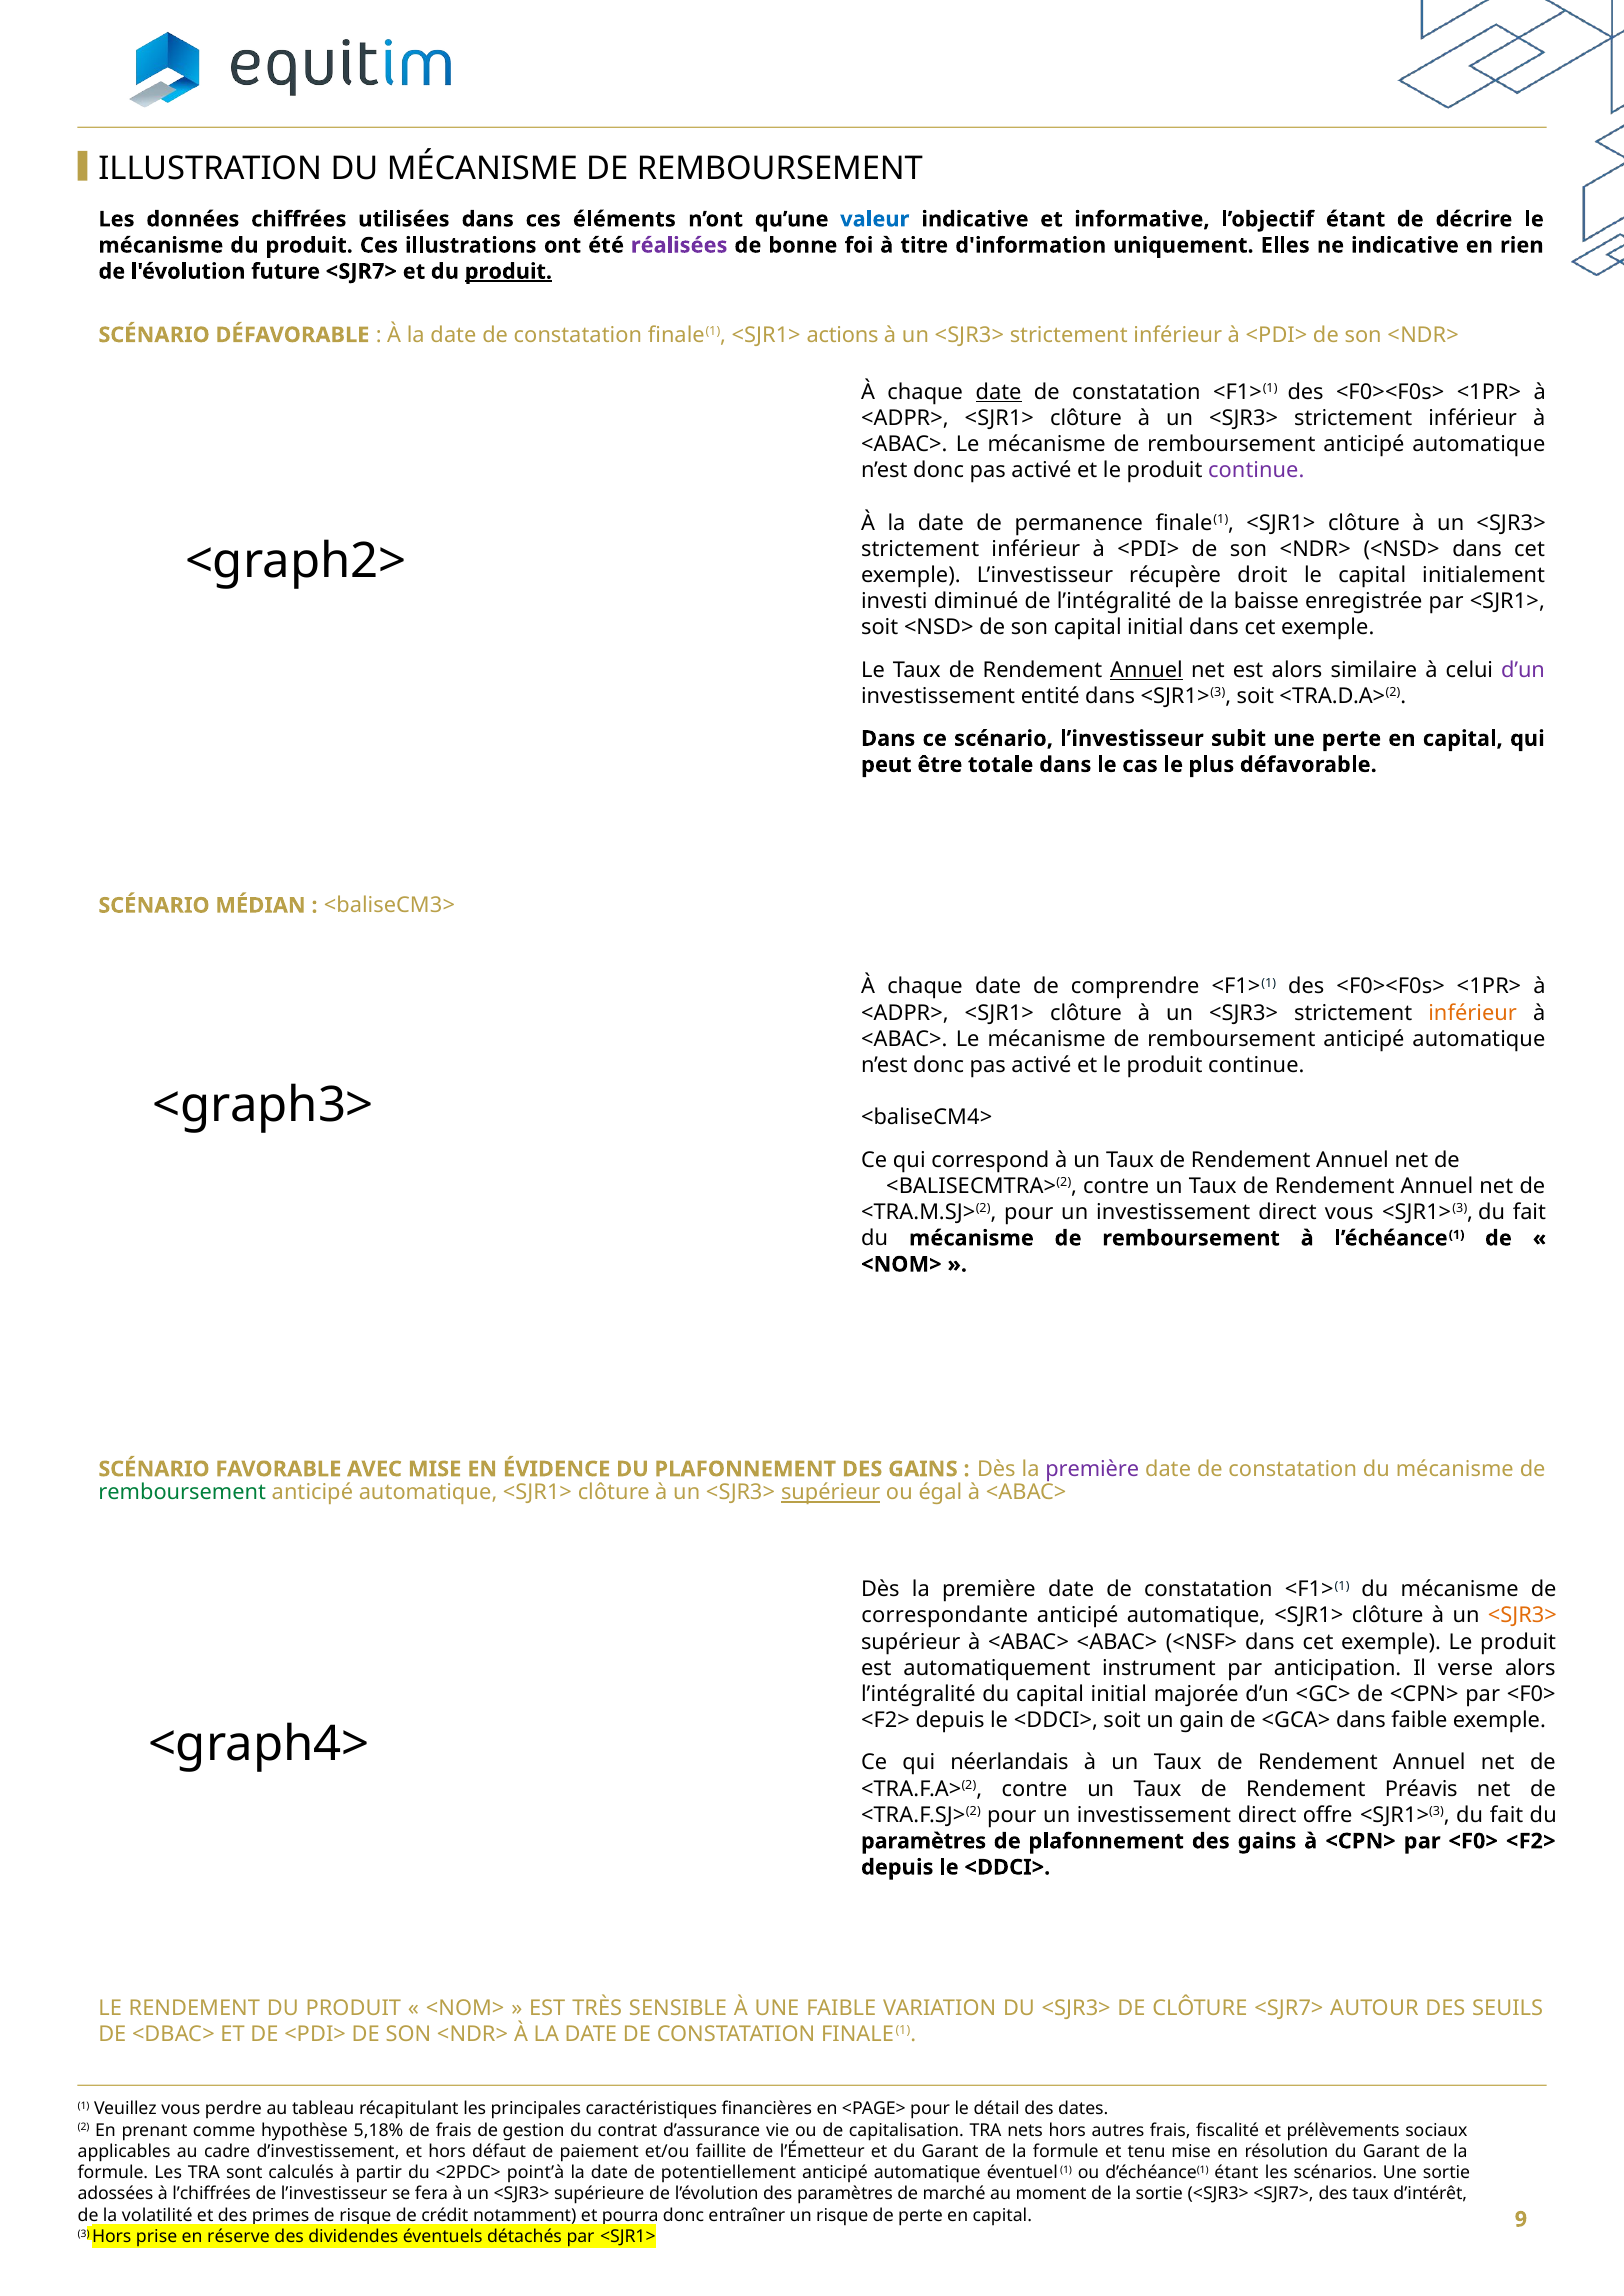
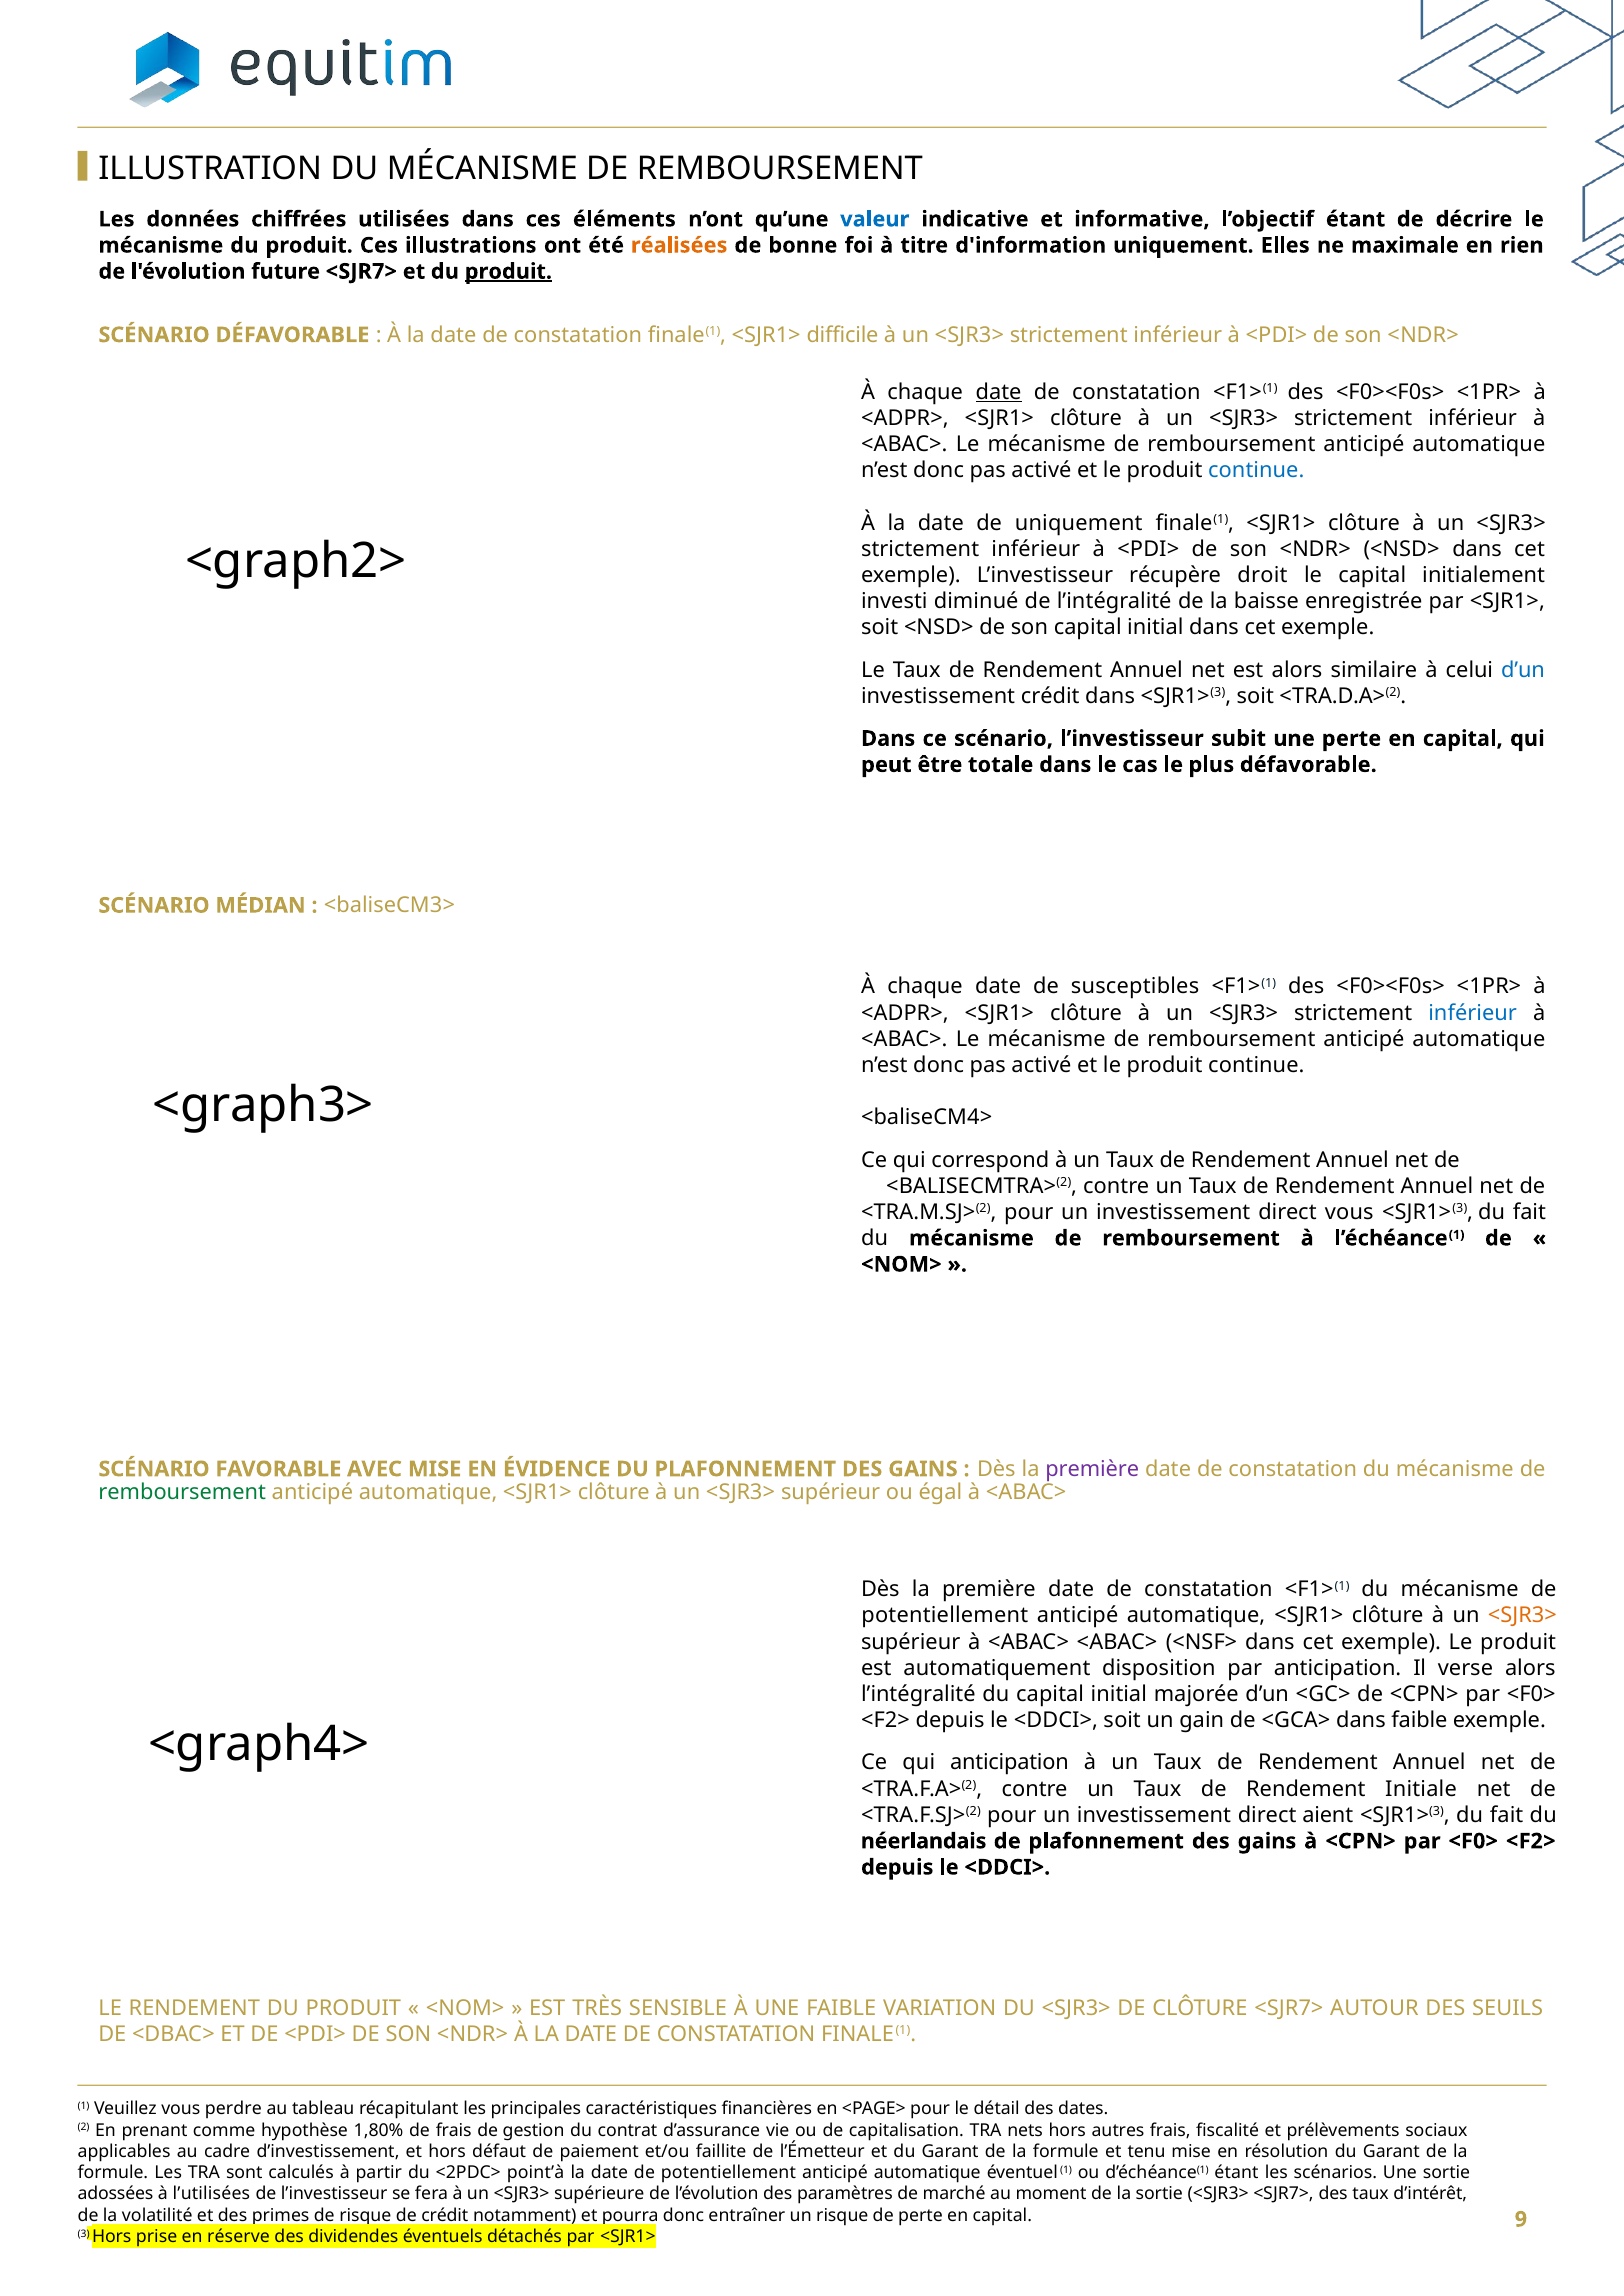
réalisées colour: purple -> orange
ne indicative: indicative -> maximale
actions: actions -> difficile
continue at (1256, 471) colour: purple -> blue
de permanence: permanence -> uniquement
Annuel at (1146, 670) underline: present -> none
d’un at (1523, 670) colour: purple -> blue
investissement entité: entité -> crédit
comprendre: comprendre -> susceptibles
inférieur at (1473, 1013) colour: orange -> blue
supérieur at (831, 1493) underline: present -> none
correspondante at (945, 1616): correspondante -> potentiellement
instrument: instrument -> disposition
qui néerlandais: néerlandais -> anticipation
Préavis: Préavis -> Initiale
offre: offre -> aient
paramètres at (924, 1842): paramètres -> néerlandais
5,18%: 5,18% -> 1,80%
l’chiffrées: l’chiffrées -> l’utilisées
